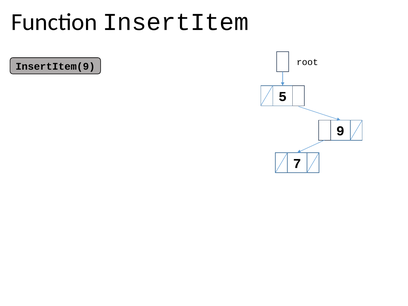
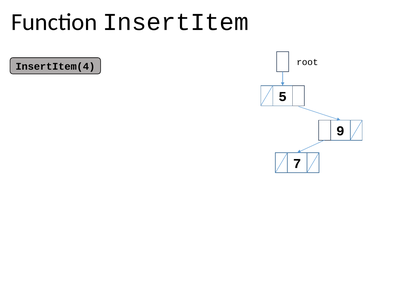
InsertItem(9: InsertItem(9 -> InsertItem(4
